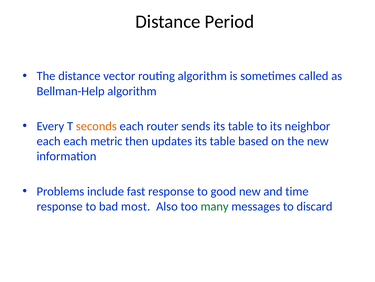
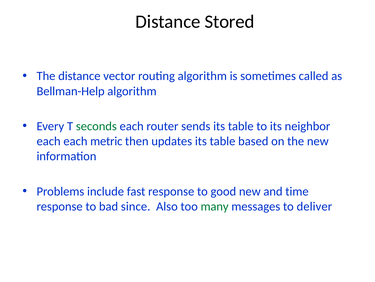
Period: Period -> Stored
seconds colour: orange -> green
most: most -> since
discard: discard -> deliver
